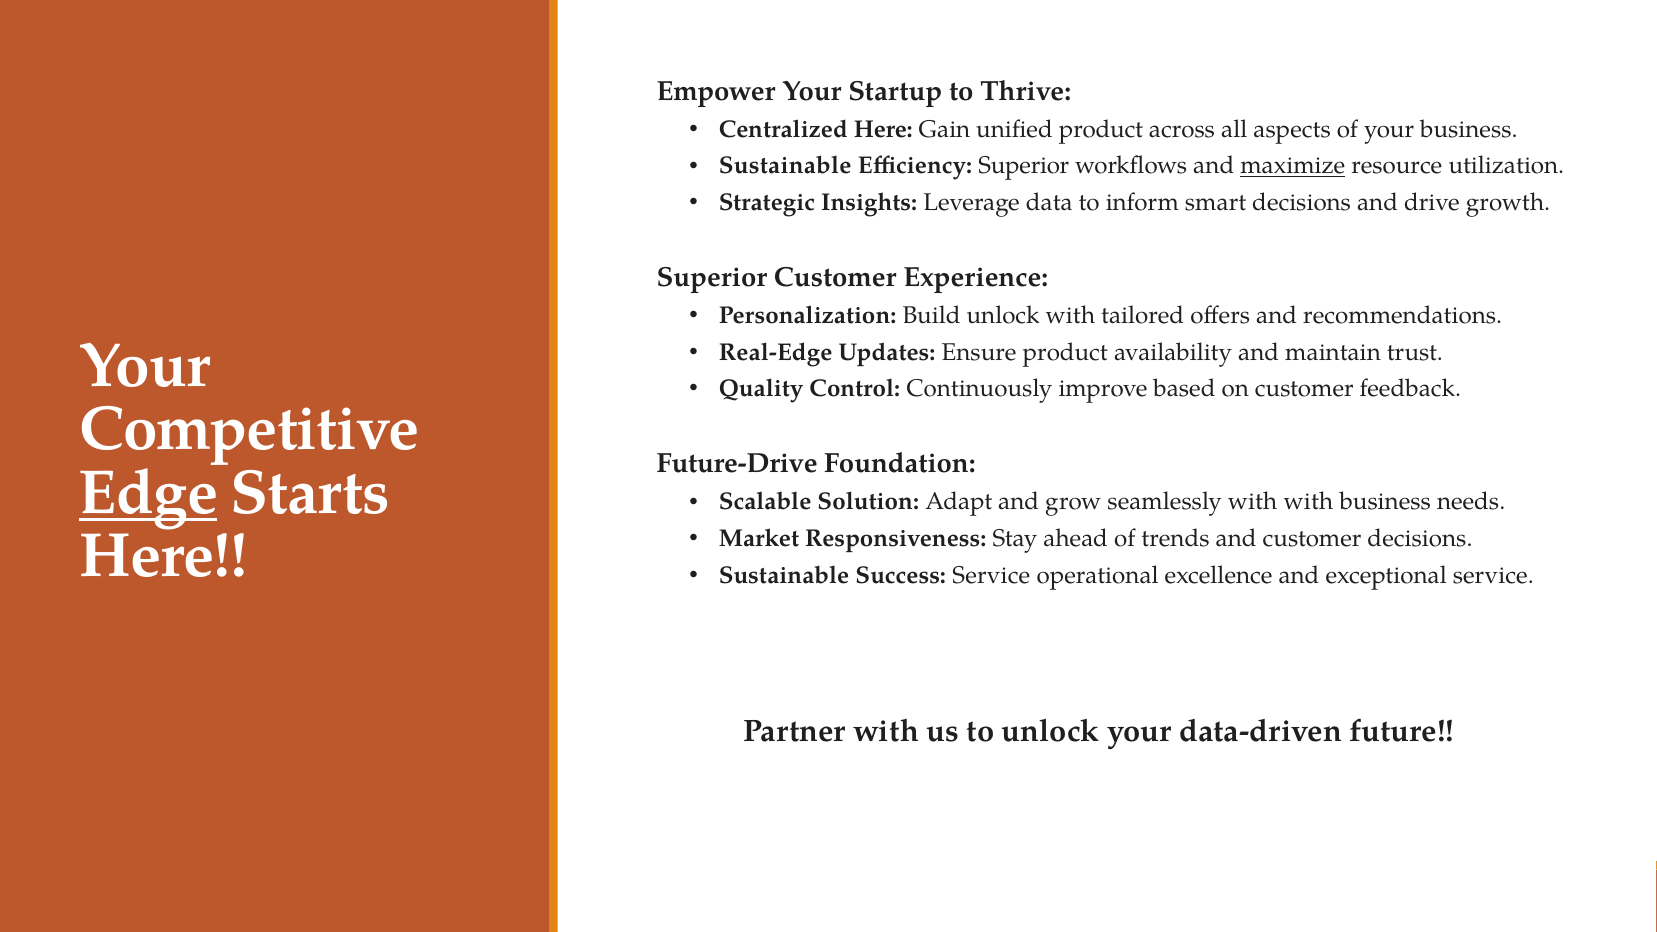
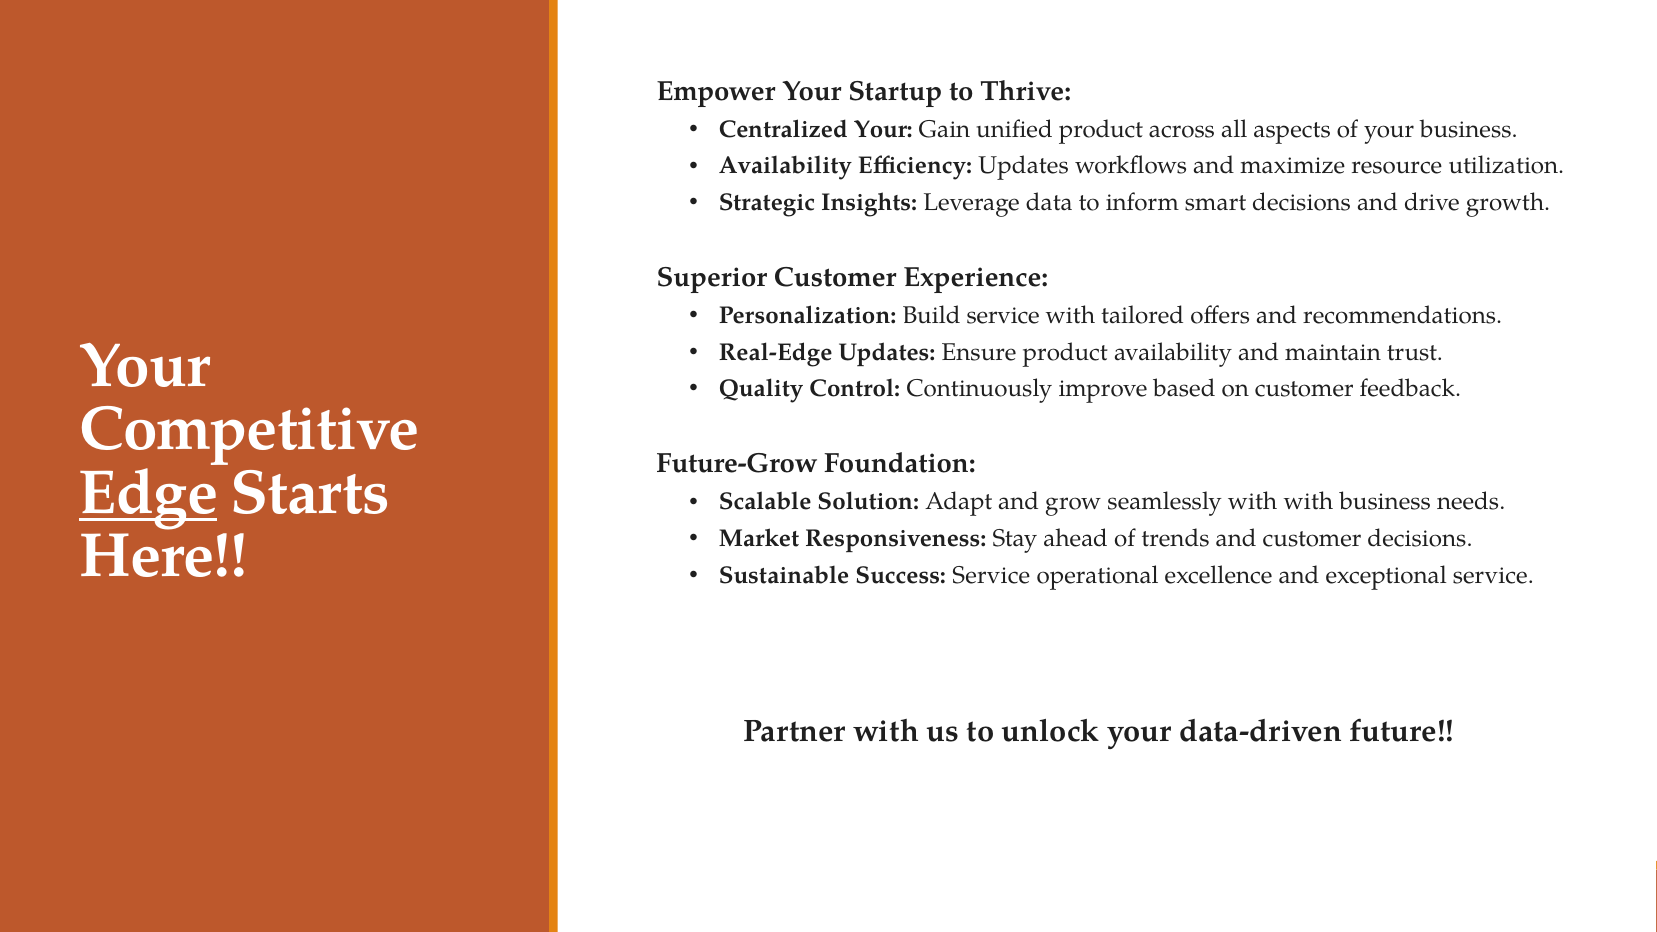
Centralized Here: Here -> Your
Sustainable at (785, 166): Sustainable -> Availability
Efficiency Superior: Superior -> Updates
maximize underline: present -> none
Build unlock: unlock -> service
Future-Drive: Future-Drive -> Future-Grow
